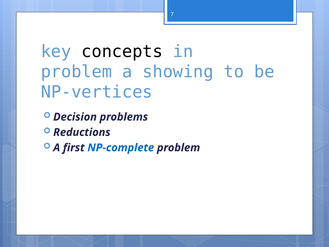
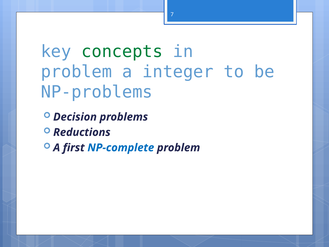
concepts colour: black -> green
showing: showing -> integer
NP-vertices: NP-vertices -> NP-problems
